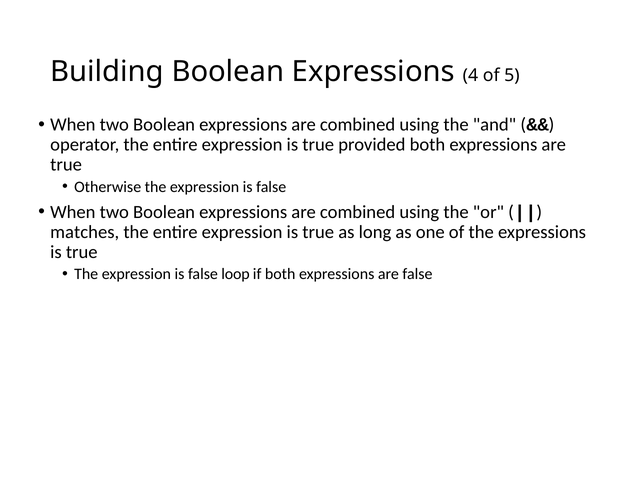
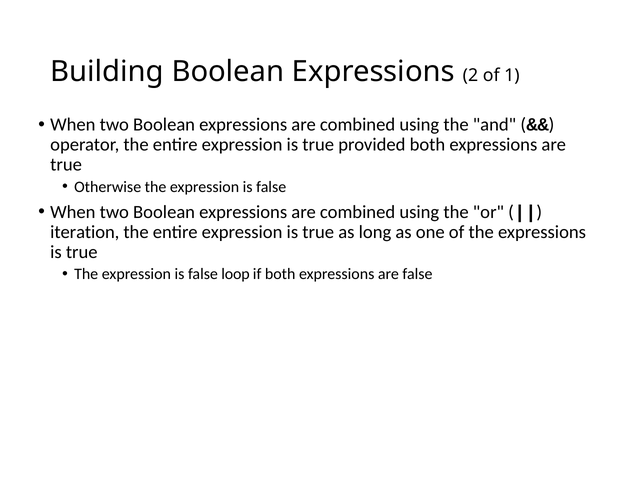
4: 4 -> 2
5: 5 -> 1
matches: matches -> iteration
